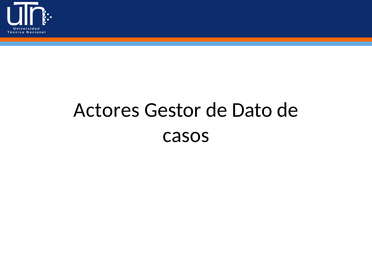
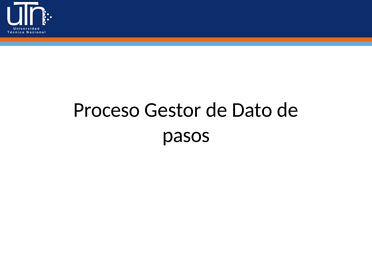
Actores: Actores -> Proceso
casos: casos -> pasos
